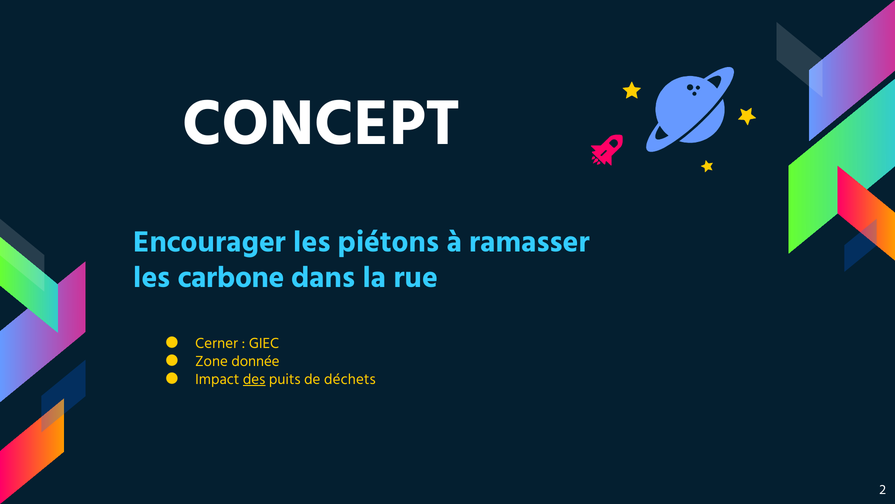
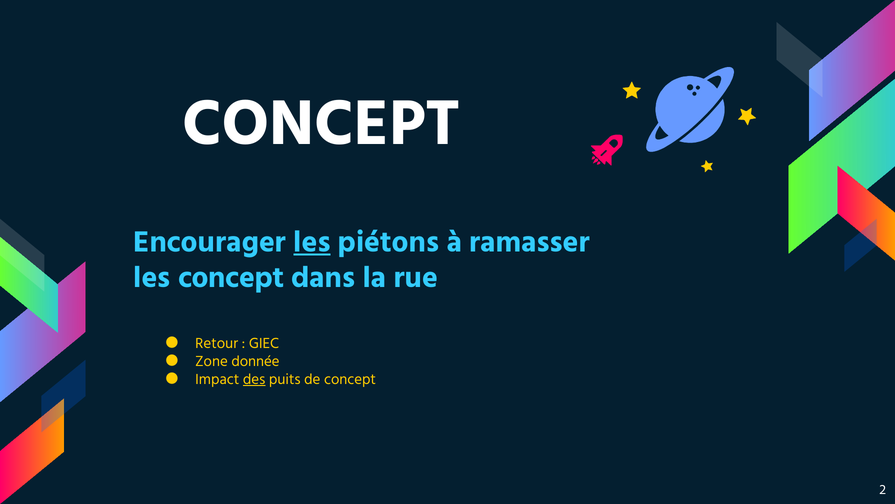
les at (312, 241) underline: none -> present
les carbone: carbone -> concept
Cerner: Cerner -> Retour
de déchets: déchets -> concept
